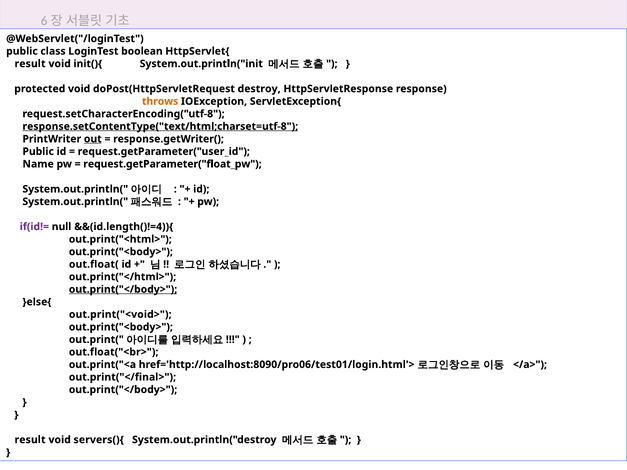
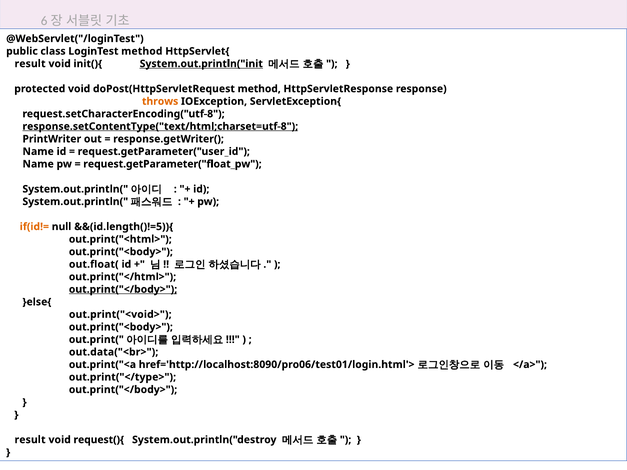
LoginTest boolean: boolean -> method
System.out.println("init underline: none -> present
doPost(HttpServletRequest destroy: destroy -> method
out underline: present -> none
Public at (38, 152): Public -> Name
if(id!= colour: purple -> orange
&&(id.length()!=4)){: &&(id.length()!=4)){ -> &&(id.length()!=5)){
out.float("<br>: out.float("<br> -> out.data("<br>
out.print("</final>: out.print("</final> -> out.print("</type>
servers(){: servers(){ -> request(){
